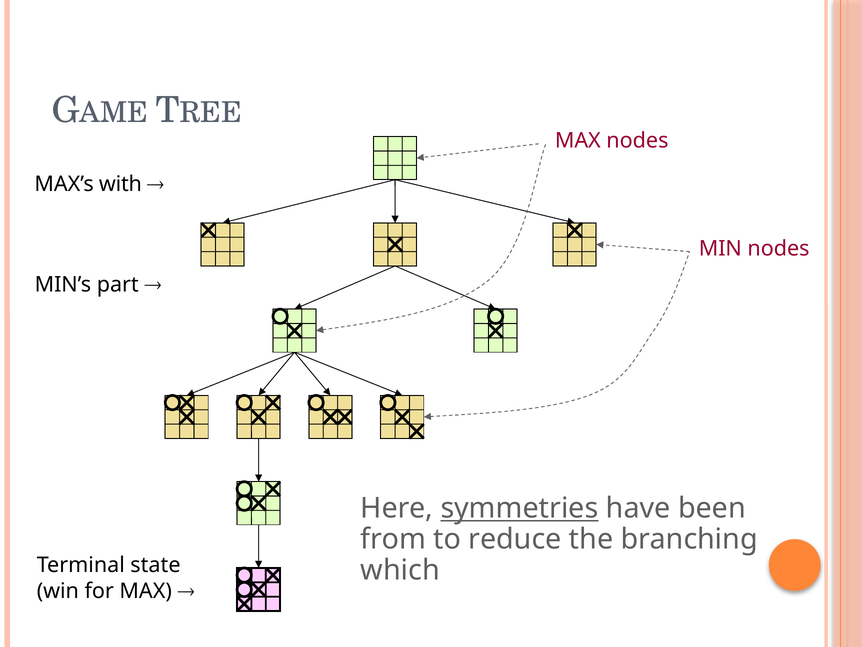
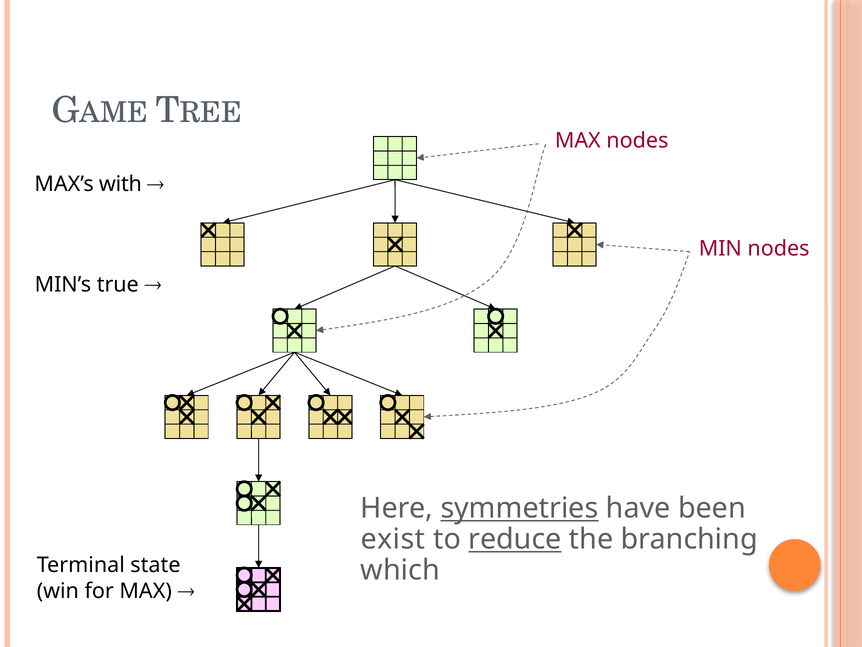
part: part -> true
from: from -> exist
reduce underline: none -> present
